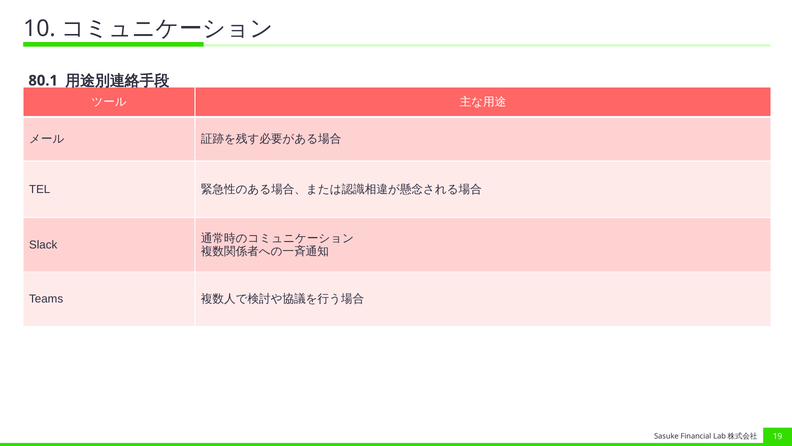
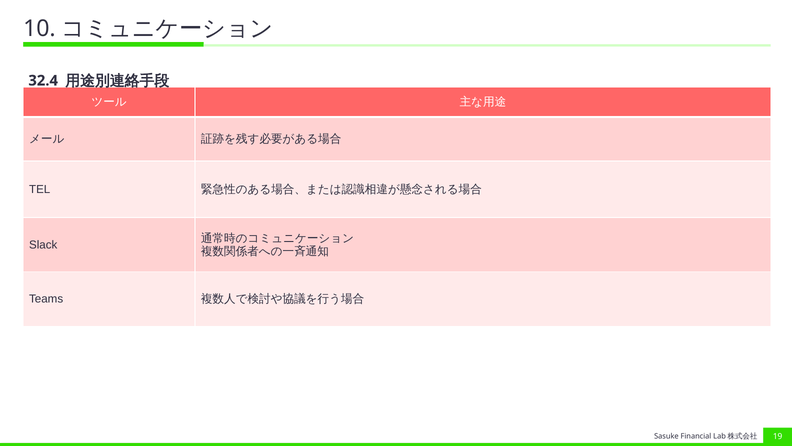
80.1: 80.1 -> 32.4
